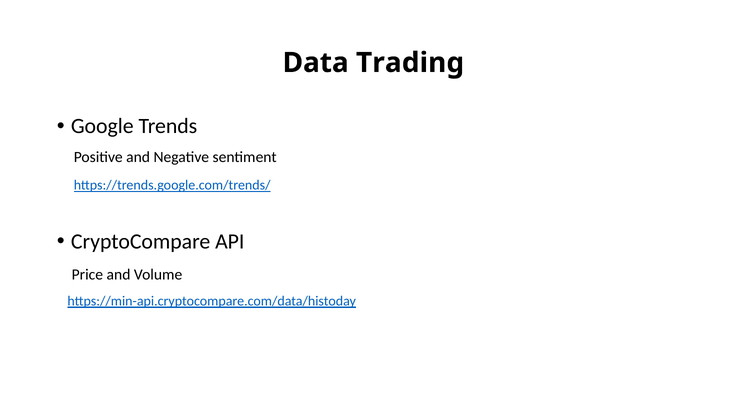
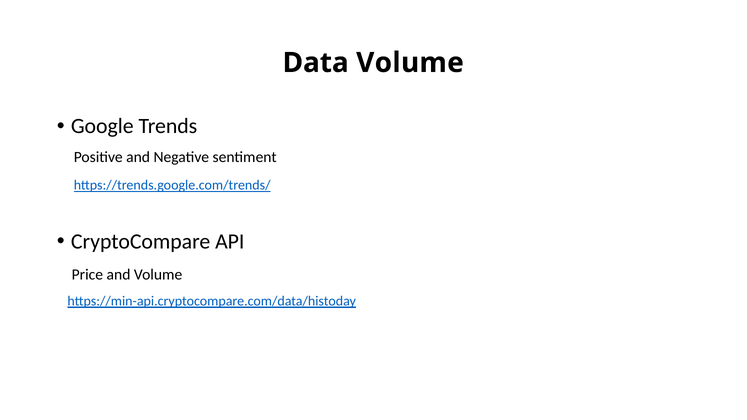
Data Trading: Trading -> Volume
